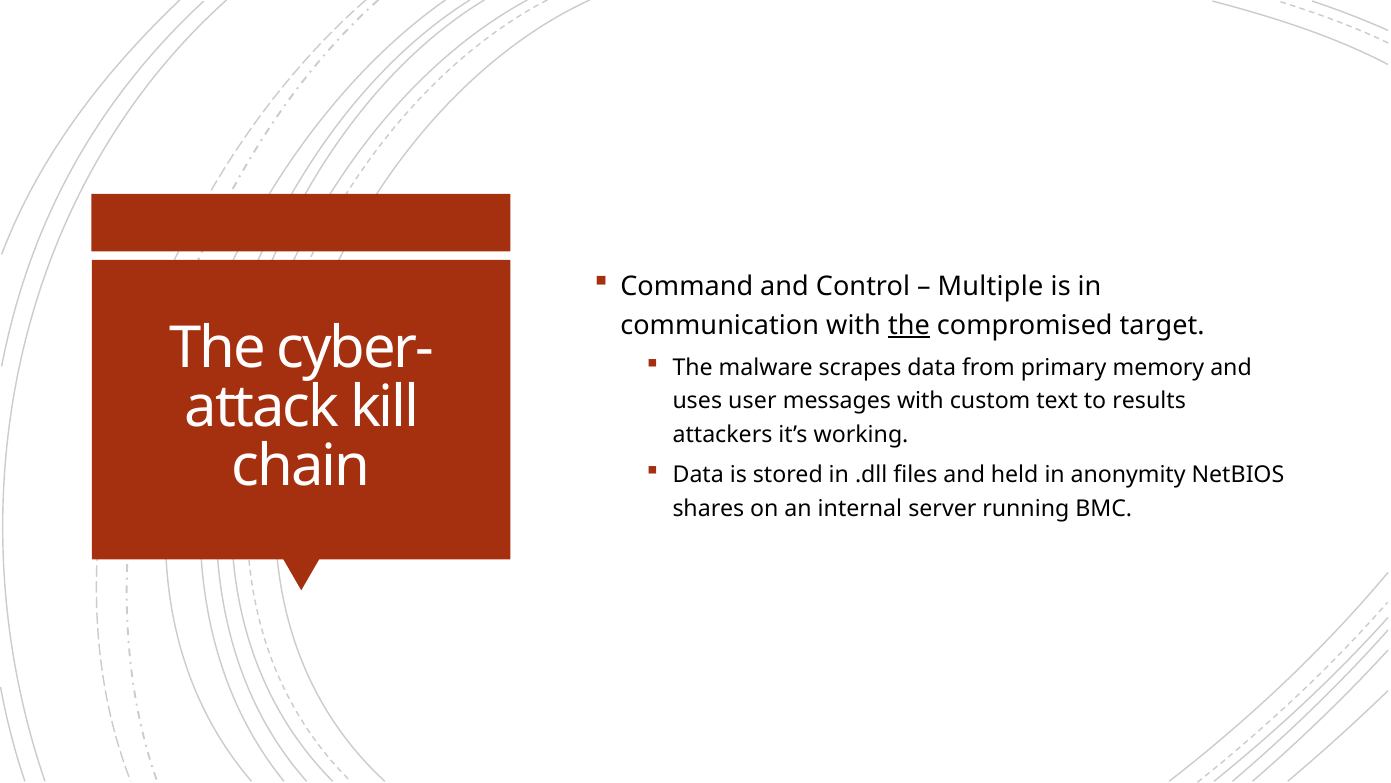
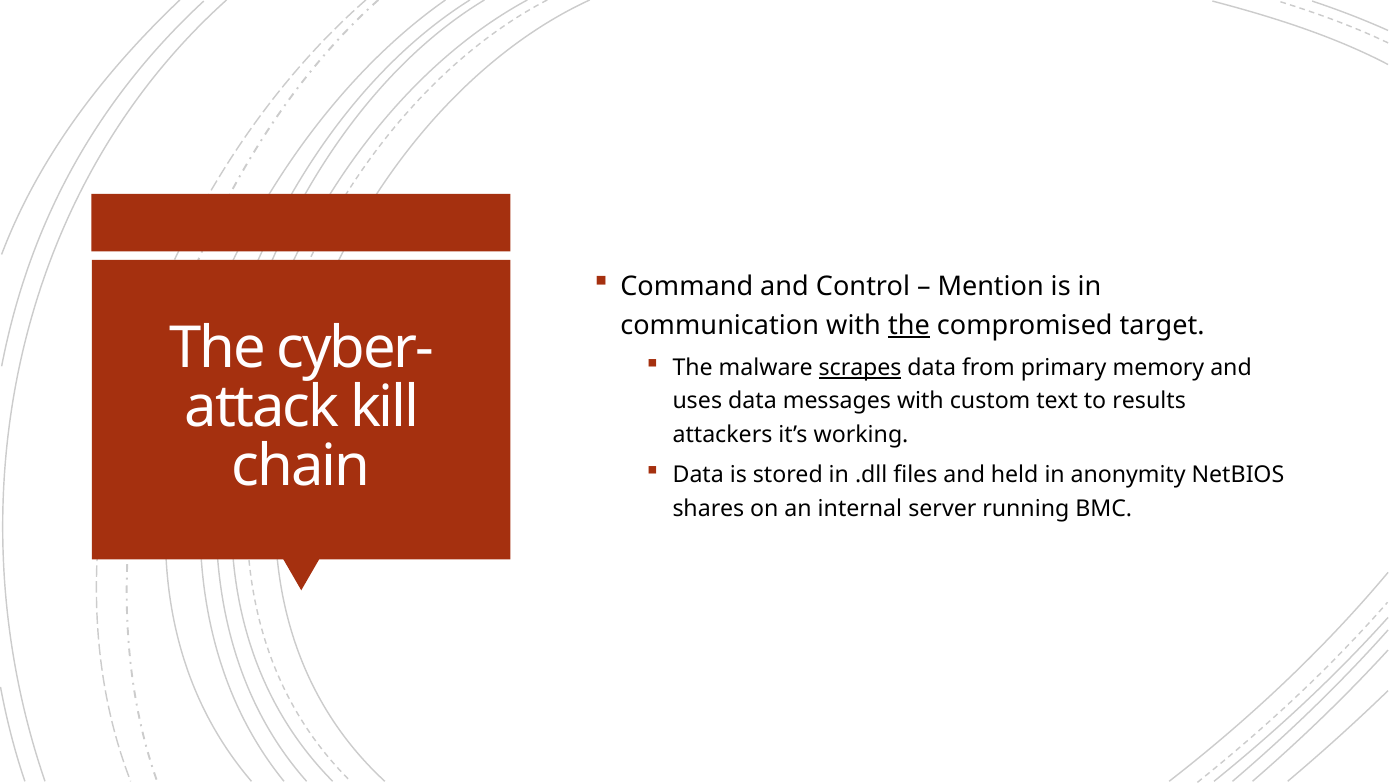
Multiple: Multiple -> Mention
scrapes underline: none -> present
uses user: user -> data
